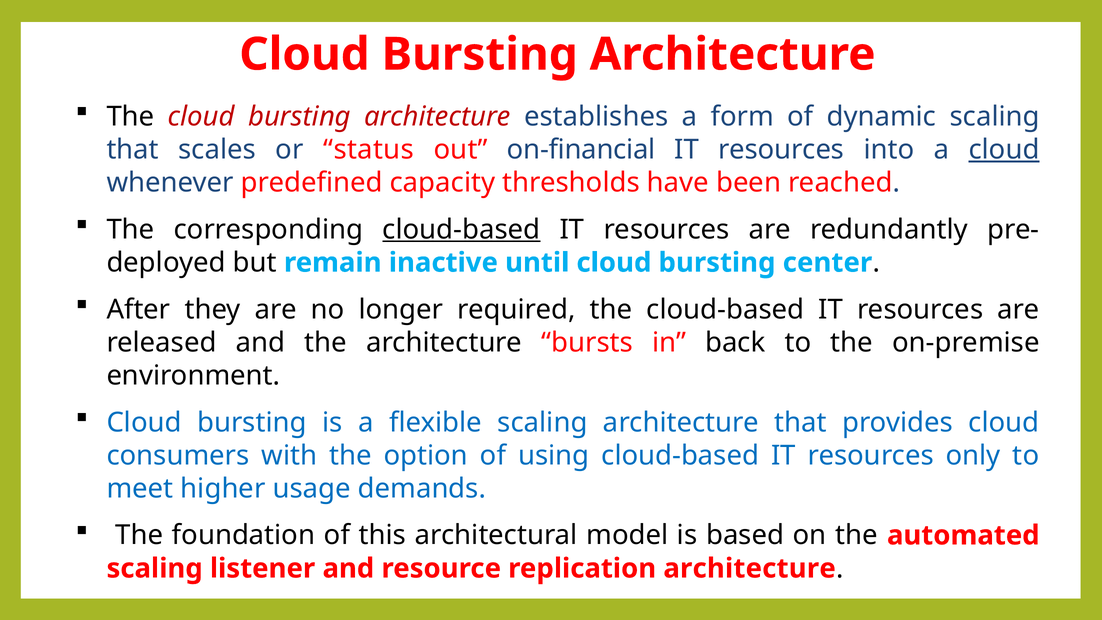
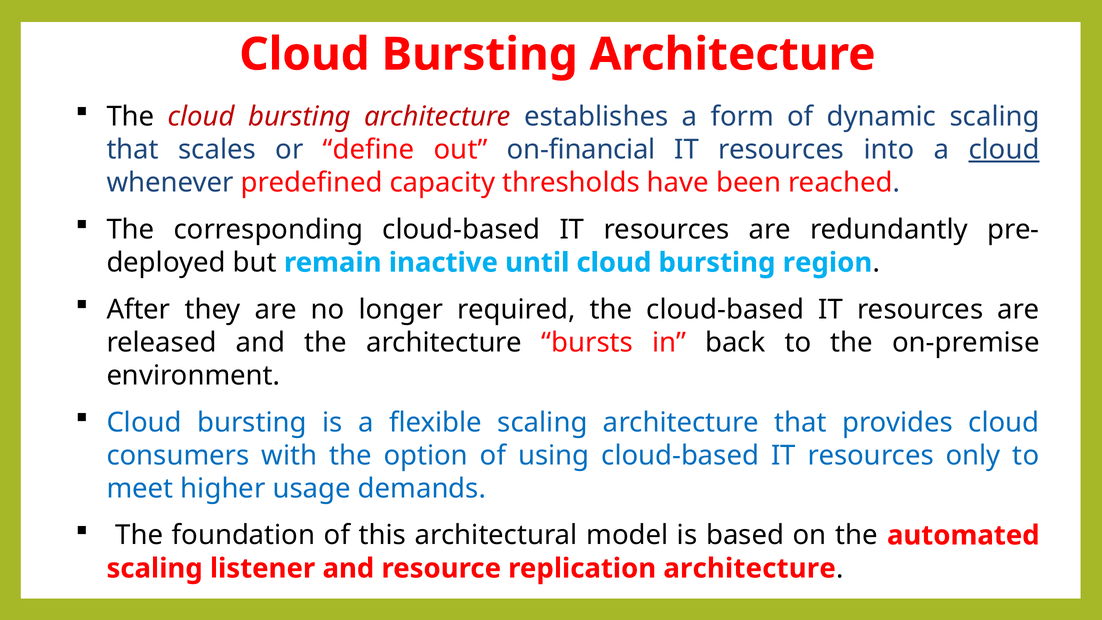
status: status -> define
cloud-based at (461, 230) underline: present -> none
center: center -> region
